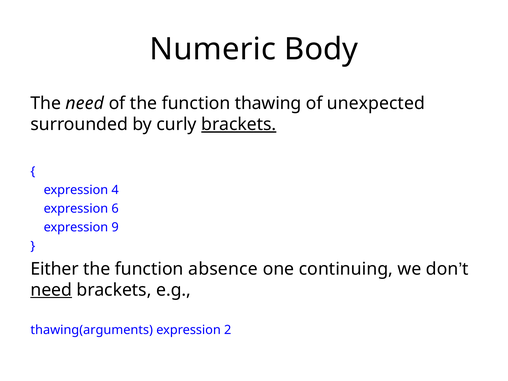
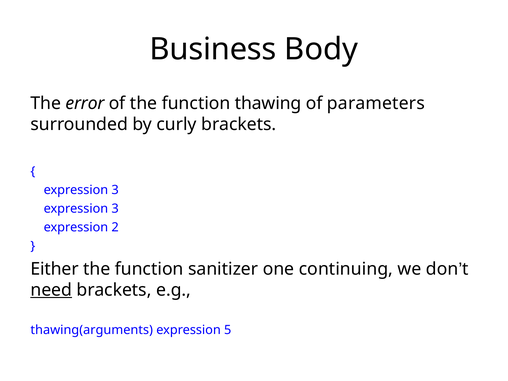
Numeric: Numeric -> Business
The need: need -> error
unexpected: unexpected -> parameters
brackets at (239, 124) underline: present -> none
4 at (115, 190): 4 -> 3
6 at (115, 209): 6 -> 3
9: 9 -> 2
absence: absence -> sanitizer
2: 2 -> 5
